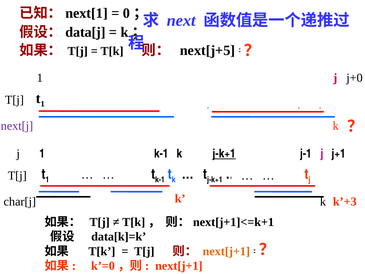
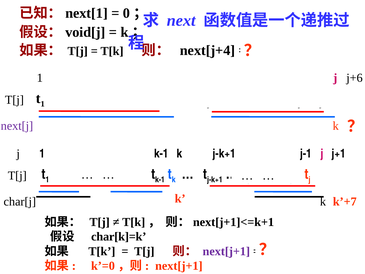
data[j: data[j -> void[j
next[j+5: next[j+5 -> next[j+4
j+0: j+0 -> j+6
j-k+1 at (224, 153) underline: present -> none
k’+3: k’+3 -> k’+7
data[k]=k: data[k]=k -> char[k]=k
next[j+1 colour: orange -> purple
